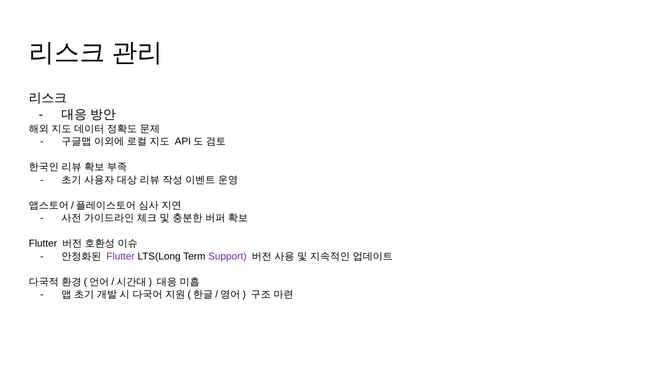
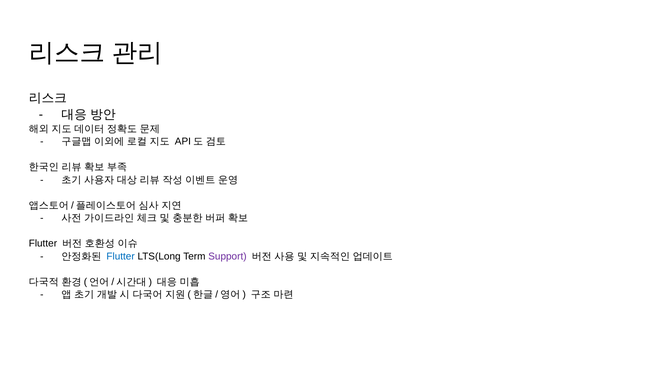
Flutter at (121, 257) colour: purple -> blue
